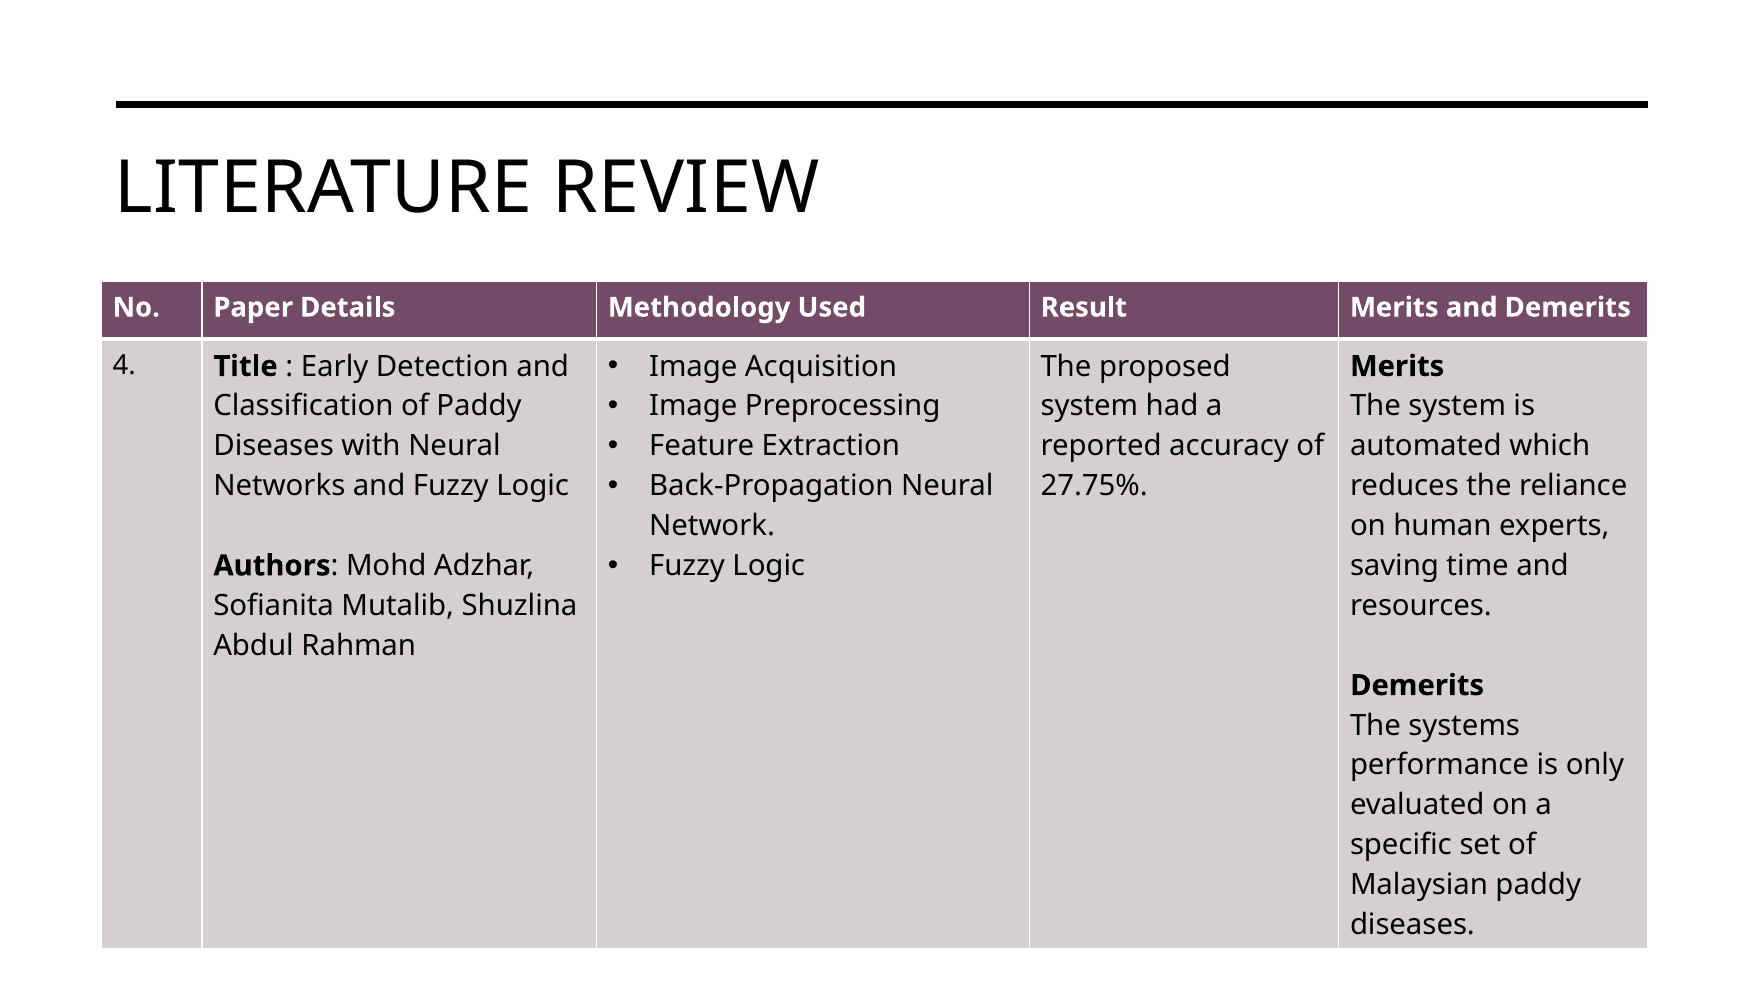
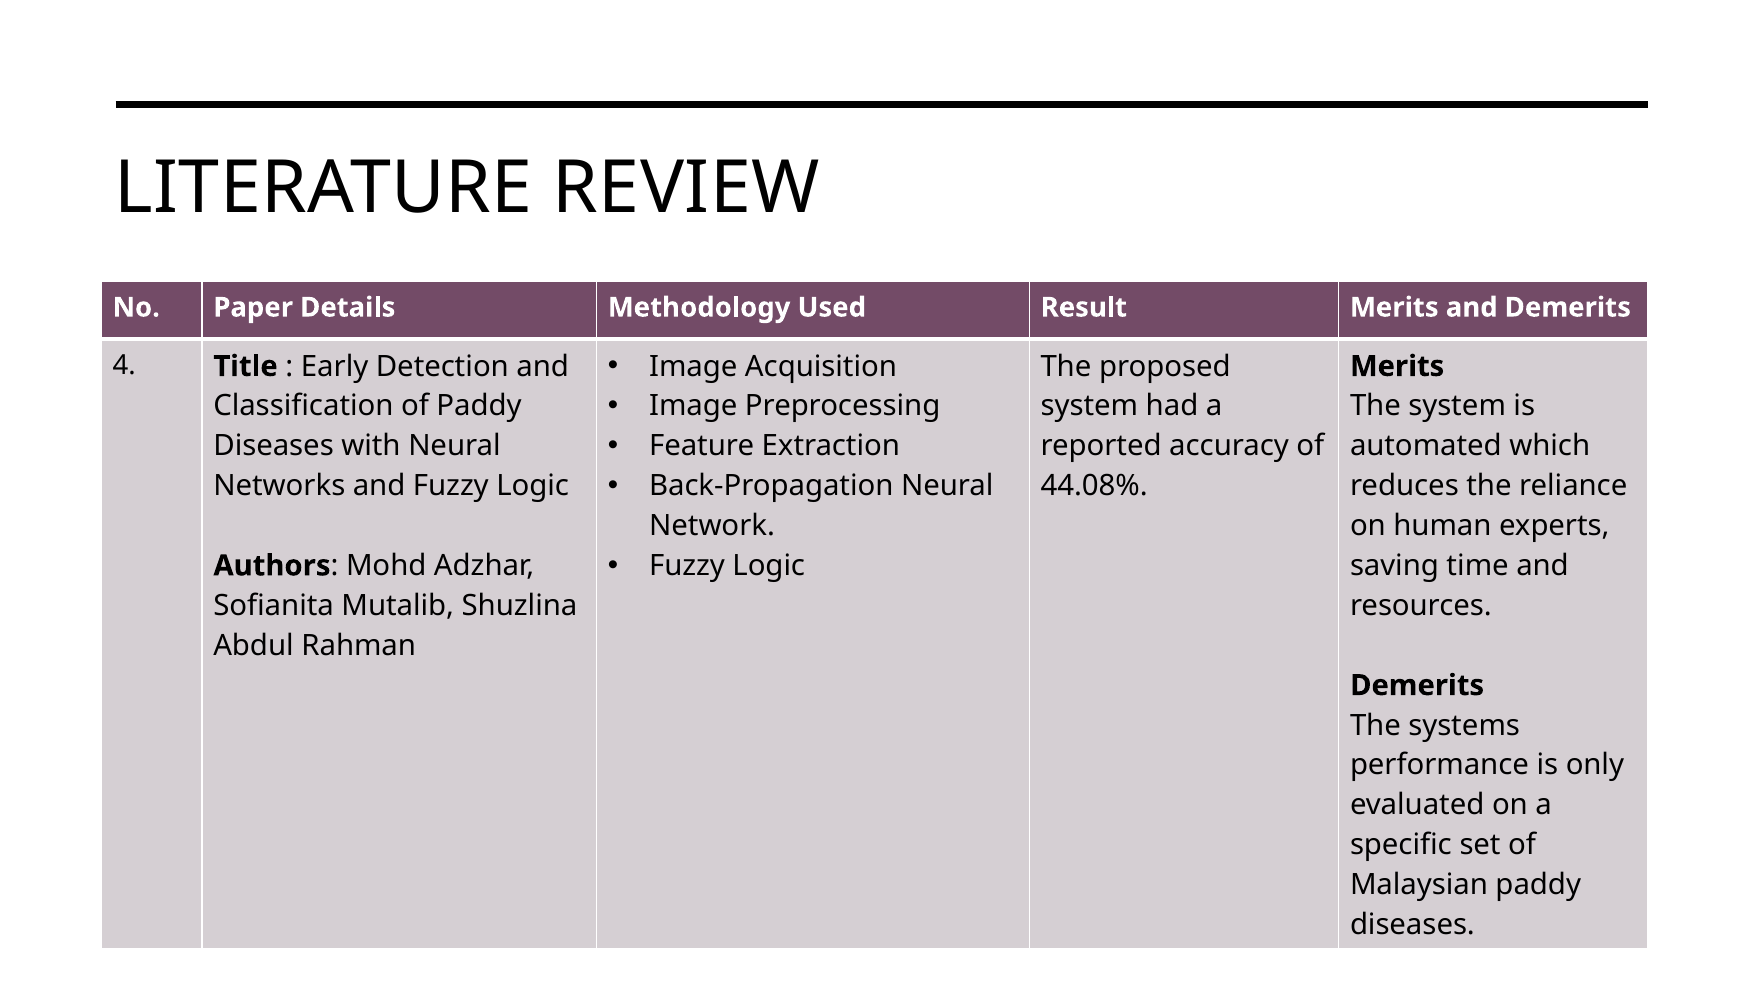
27.75%: 27.75% -> 44.08%
